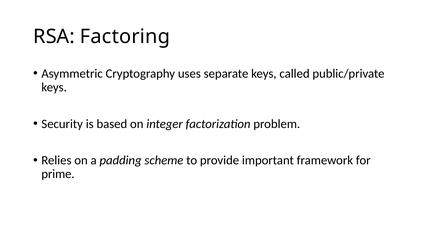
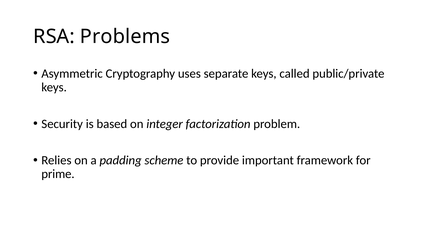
Factoring: Factoring -> Problems
